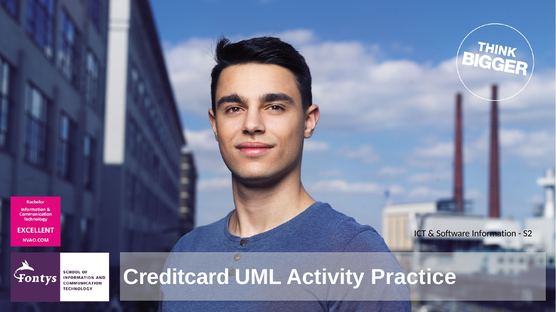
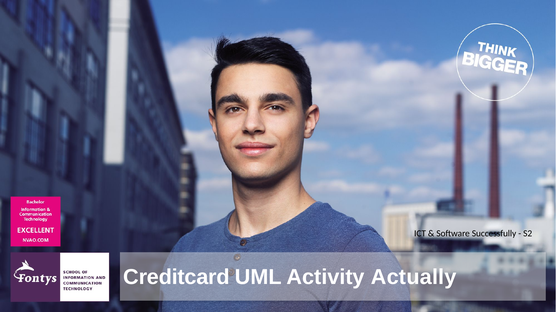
Information: Information -> Successfully
Practice: Practice -> Actually
